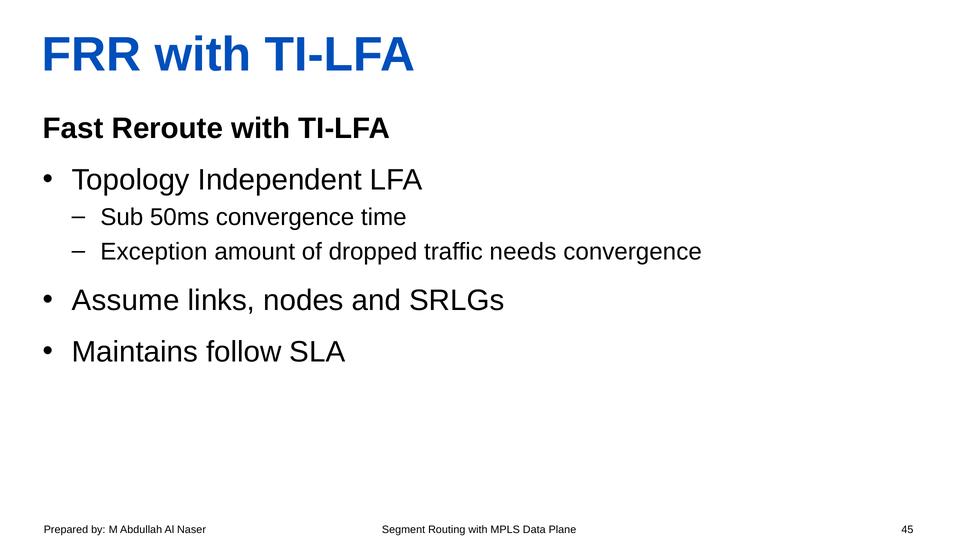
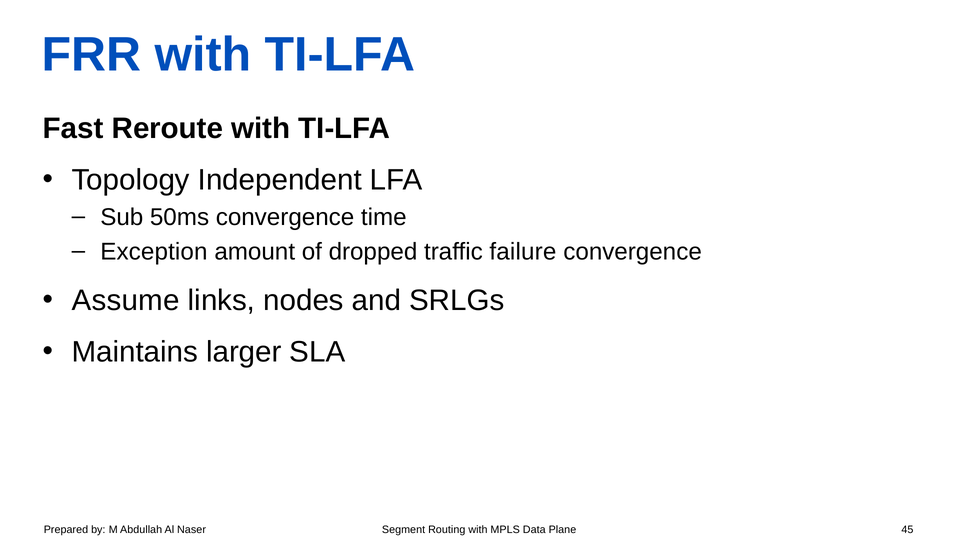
needs: needs -> failure
follow: follow -> larger
